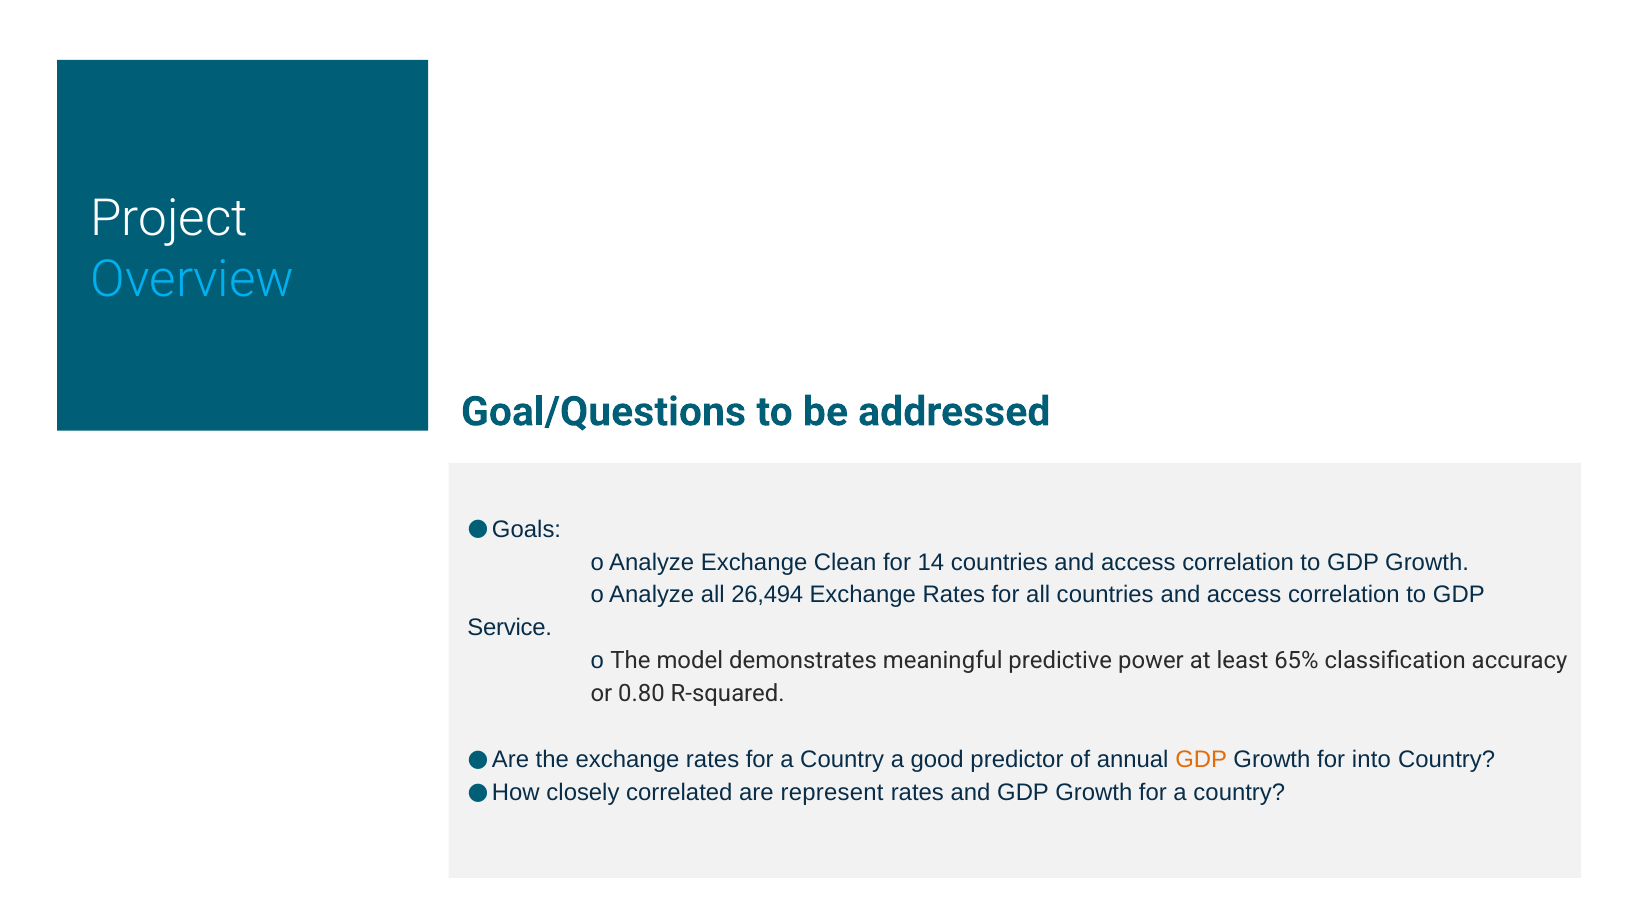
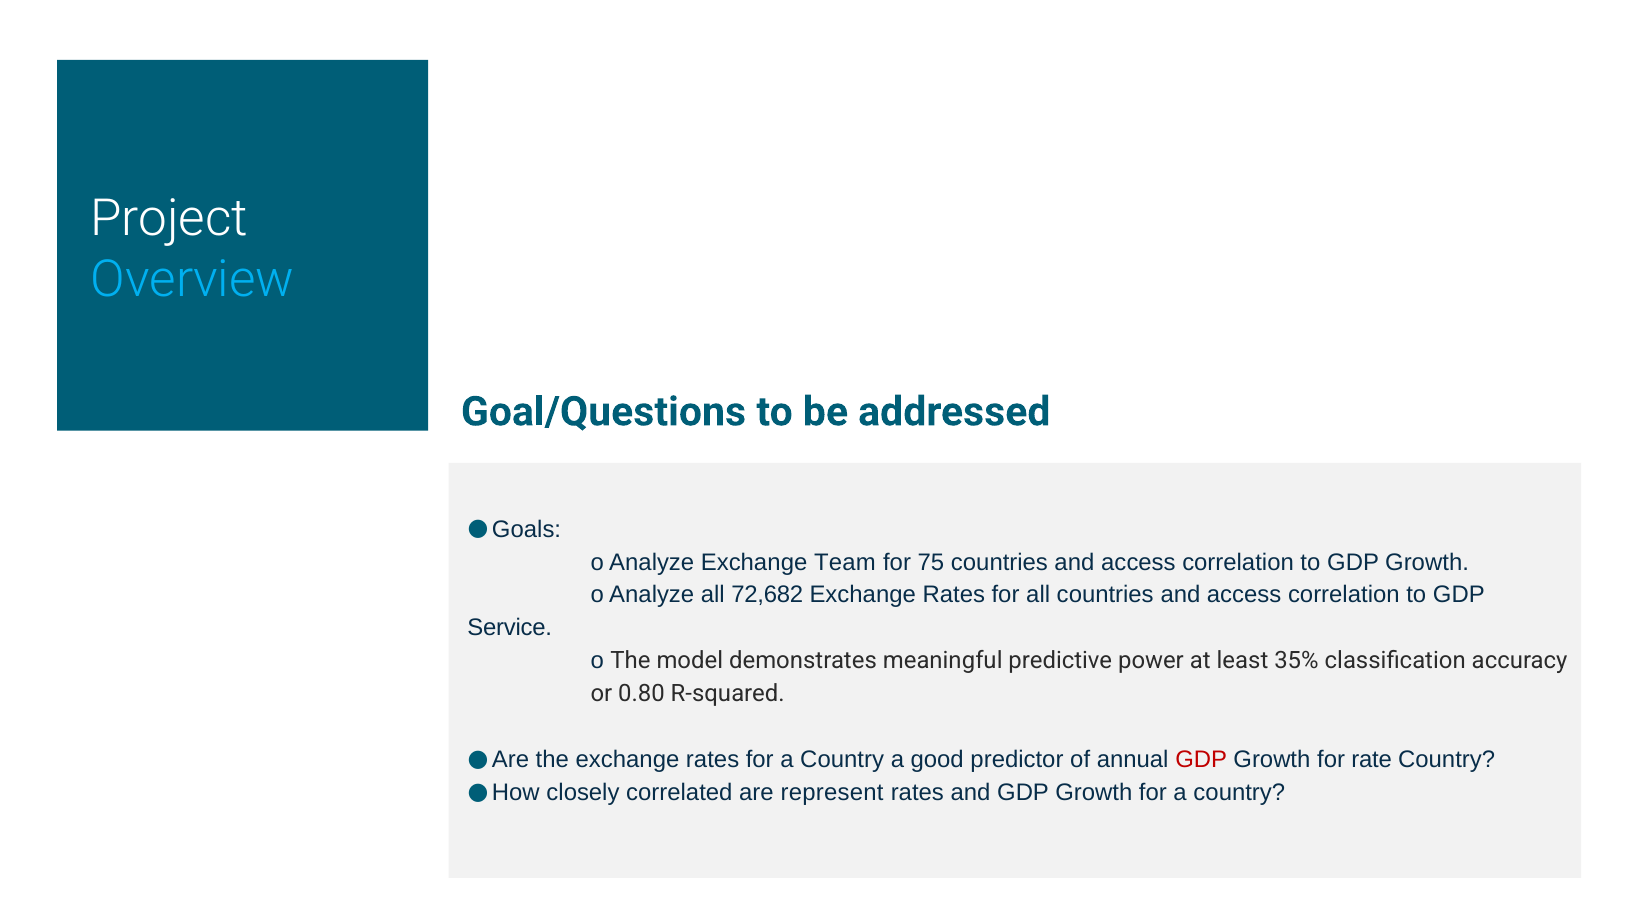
Clean: Clean -> Team
14: 14 -> 75
26,494: 26,494 -> 72,682
65%: 65% -> 35%
GDP at (1201, 760) colour: orange -> red
into: into -> rate
